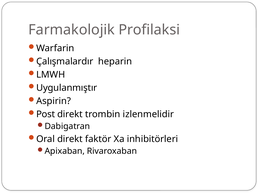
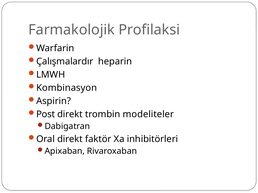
Uygulanmıştır: Uygulanmıştır -> Kombinasyon
izlenmelidir: izlenmelidir -> modeliteler
